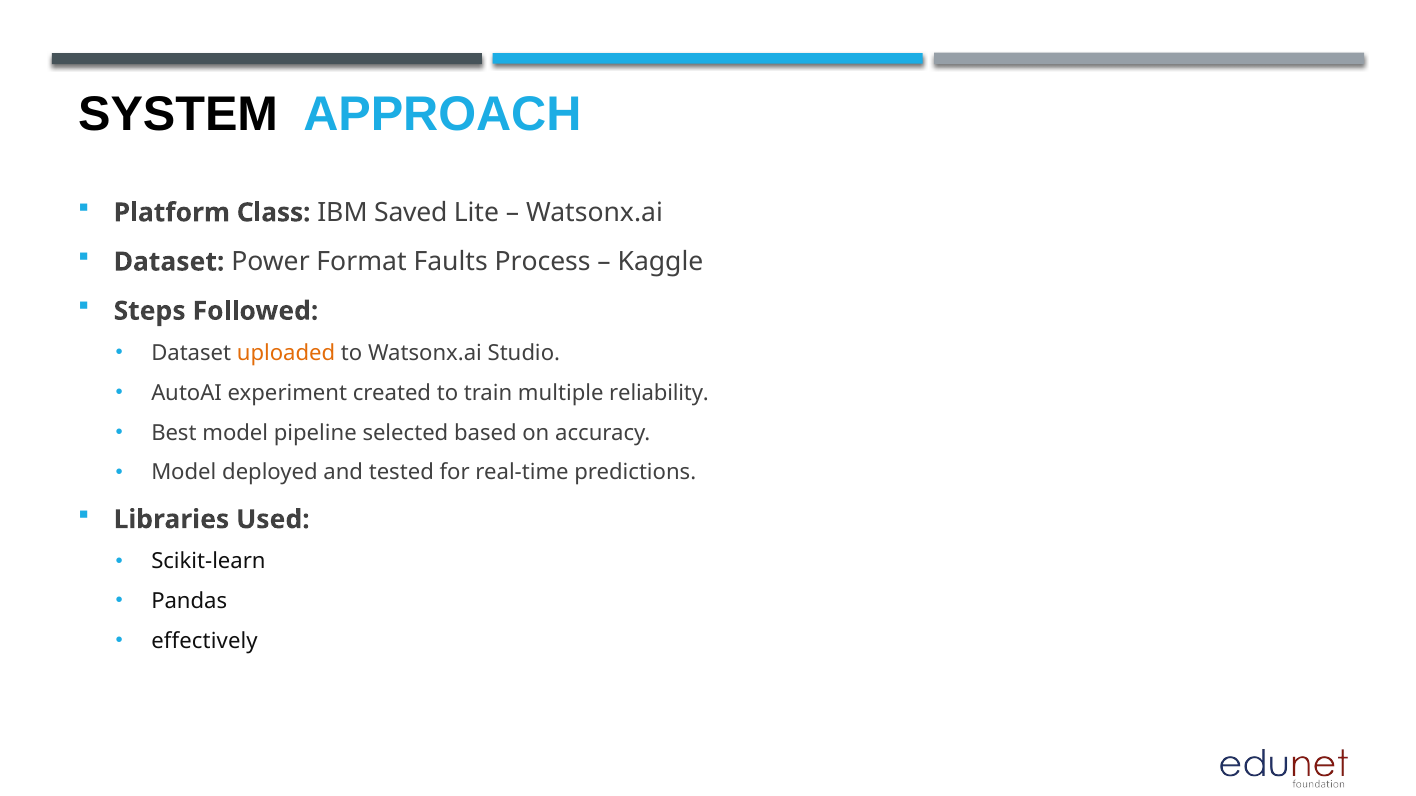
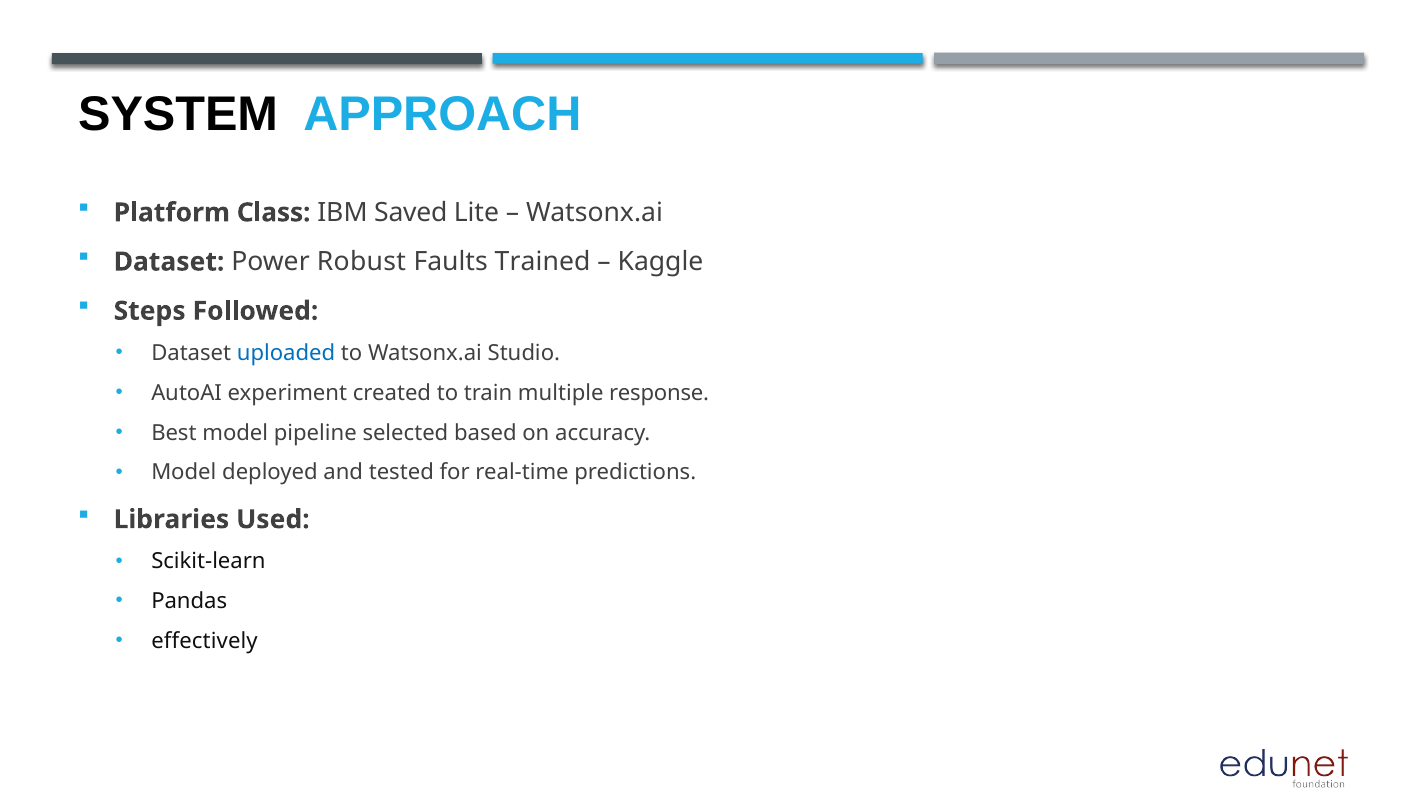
Format: Format -> Robust
Process: Process -> Trained
uploaded colour: orange -> blue
reliability: reliability -> response
